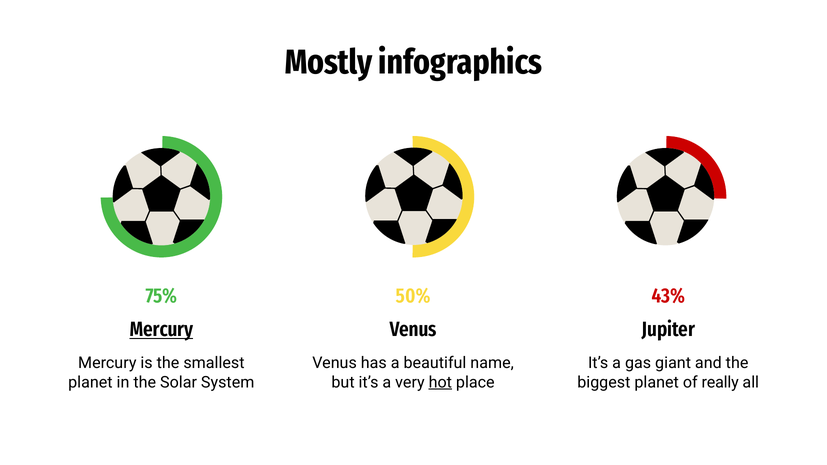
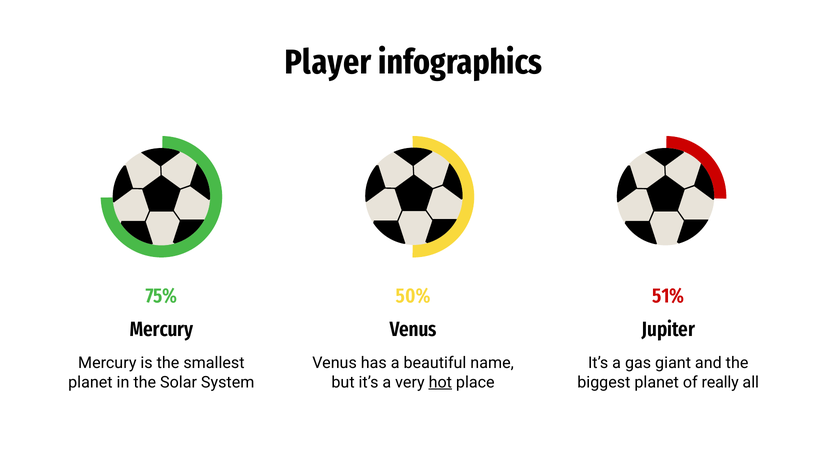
Mostly: Mostly -> Player
43%: 43% -> 51%
Mercury at (161, 330) underline: present -> none
